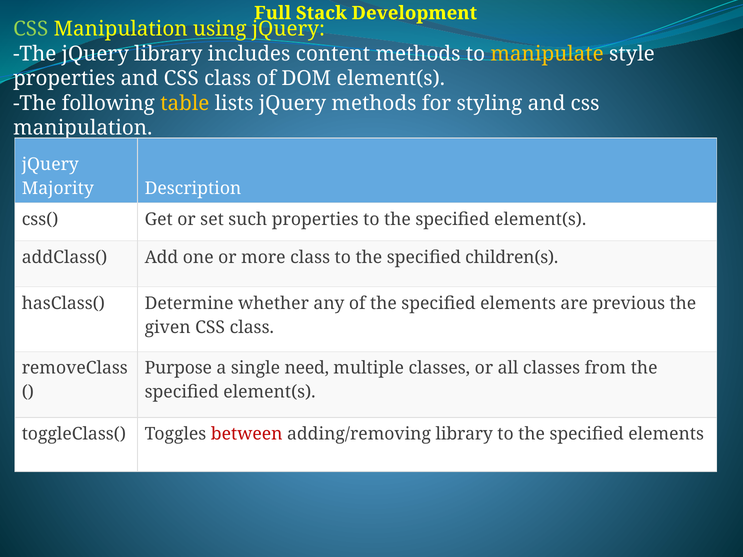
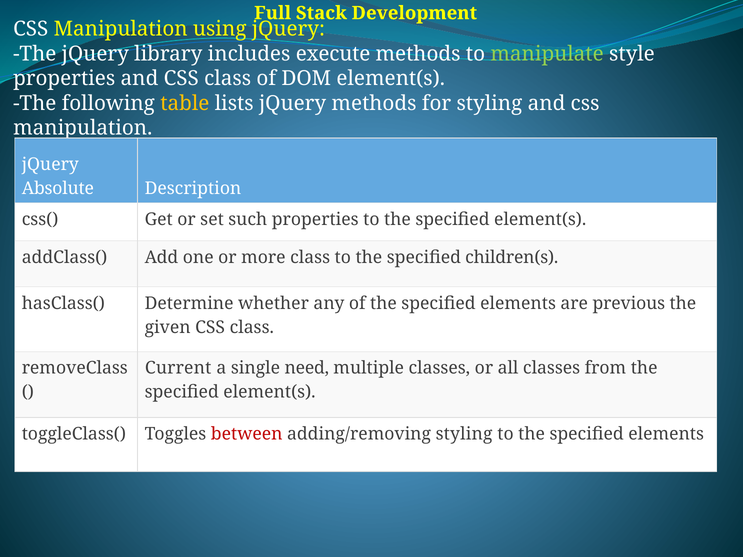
CSS at (31, 29) colour: light green -> white
content: content -> execute
manipulate colour: yellow -> light green
Majority: Majority -> Absolute
Purpose: Purpose -> Current
adding/removing library: library -> styling
